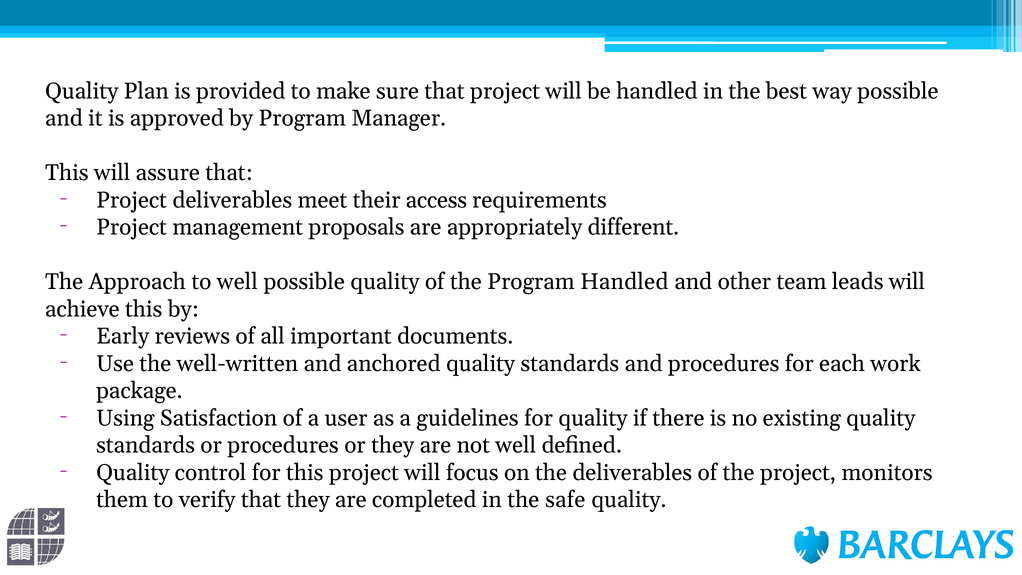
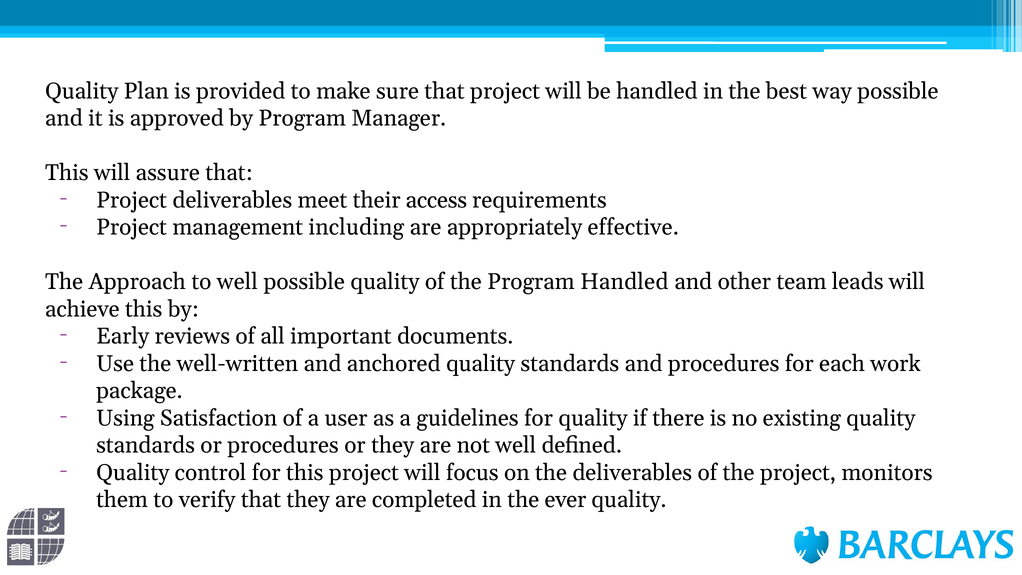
proposals: proposals -> including
different: different -> effective
safe: safe -> ever
